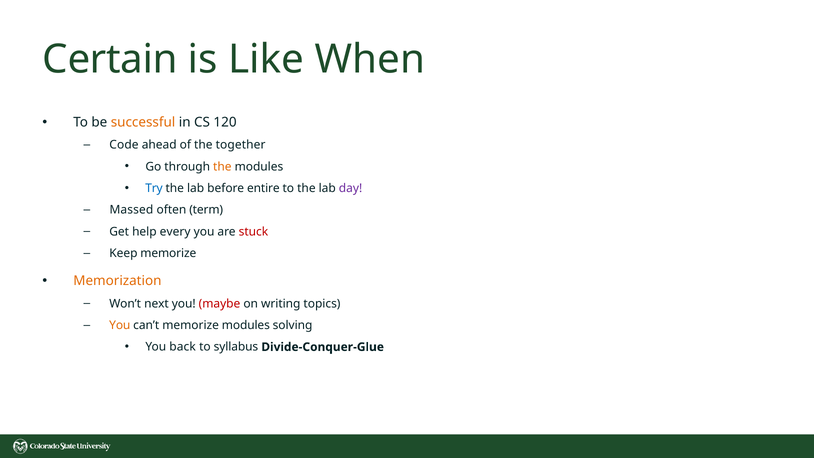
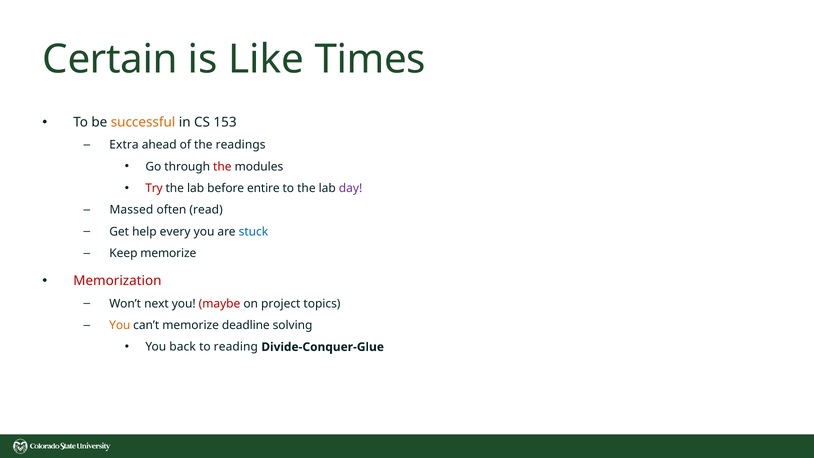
When: When -> Times
120: 120 -> 153
Code: Code -> Extra
together: together -> readings
the at (222, 167) colour: orange -> red
Try colour: blue -> red
term: term -> read
stuck colour: red -> blue
Memorization colour: orange -> red
writing: writing -> project
memorize modules: modules -> deadline
syllabus: syllabus -> reading
